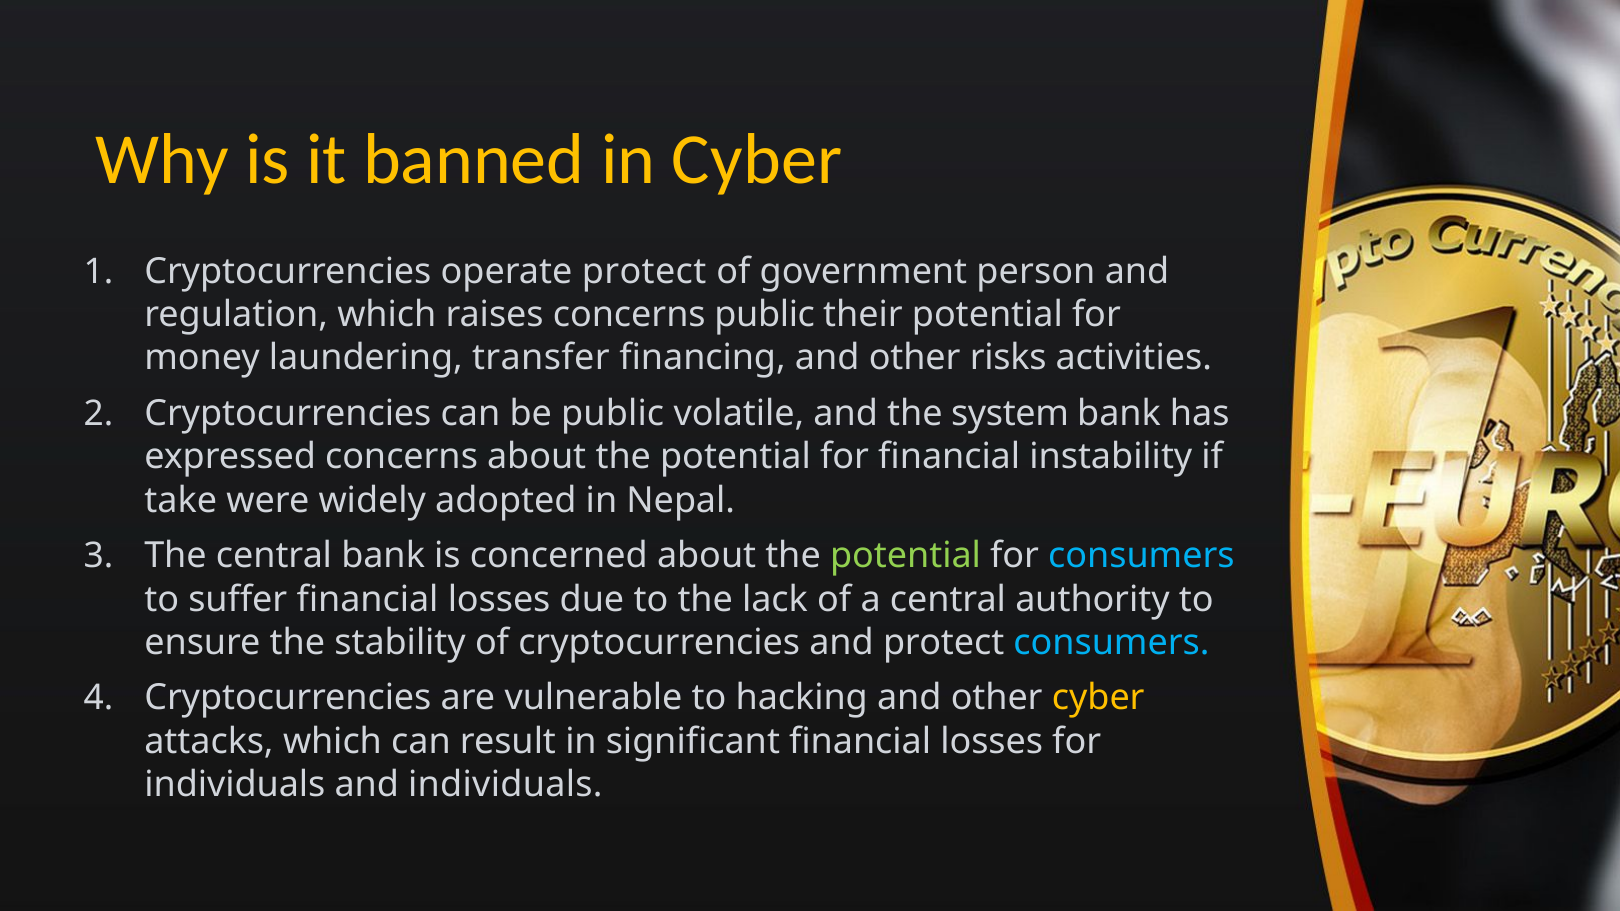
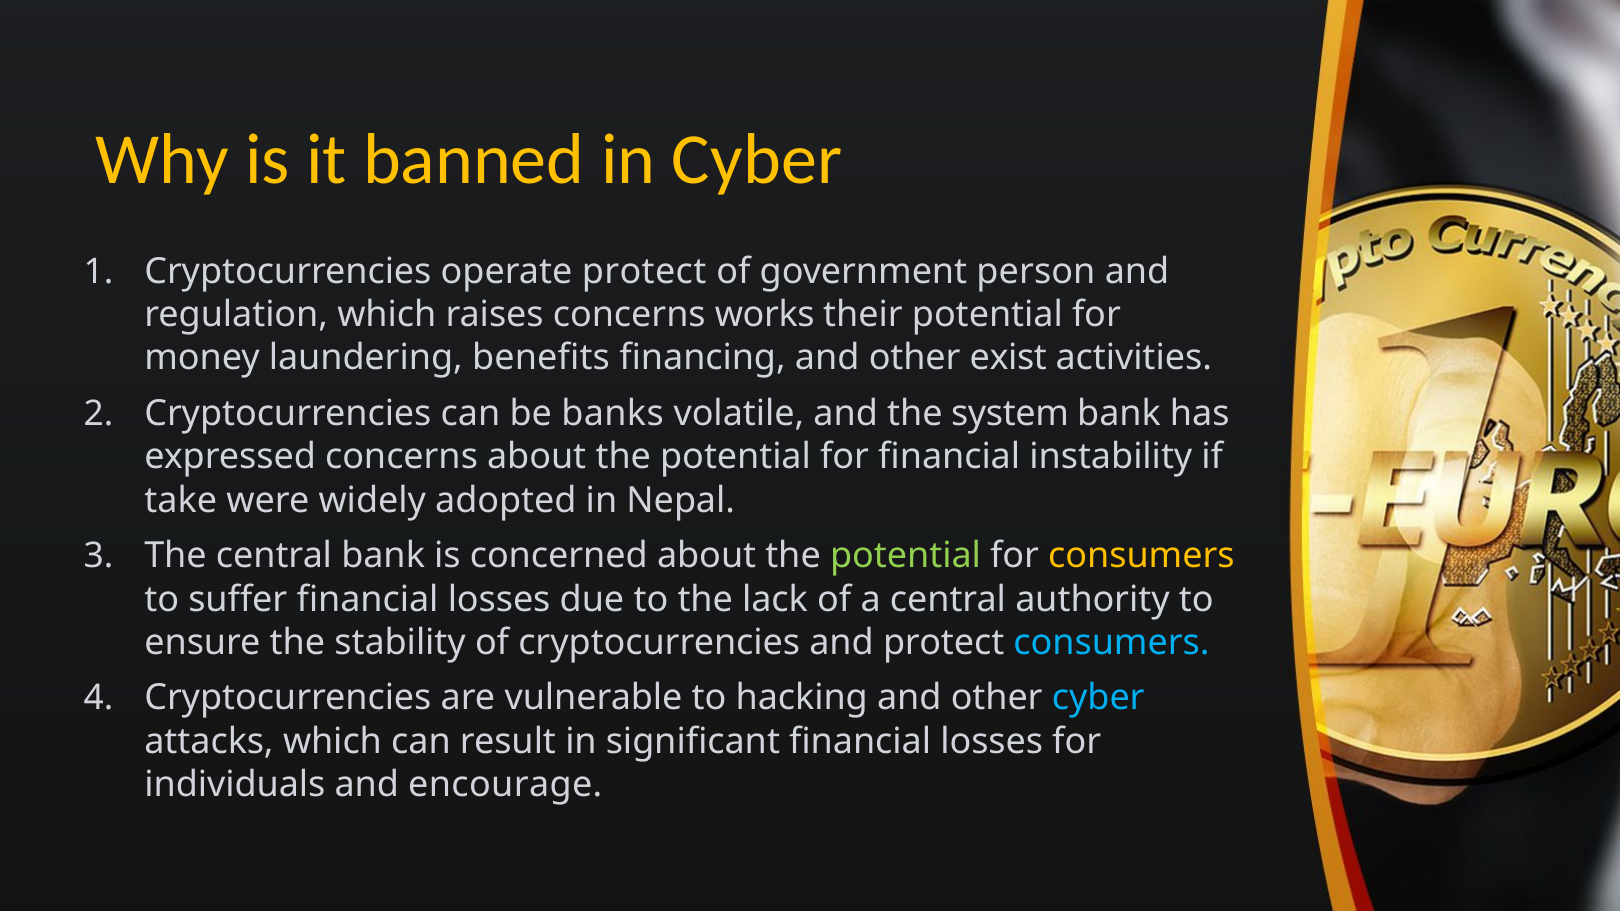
concerns public: public -> works
transfer: transfer -> benefits
risks: risks -> exist
be public: public -> banks
consumers at (1141, 556) colour: light blue -> yellow
cyber at (1098, 698) colour: yellow -> light blue
and individuals: individuals -> encourage
